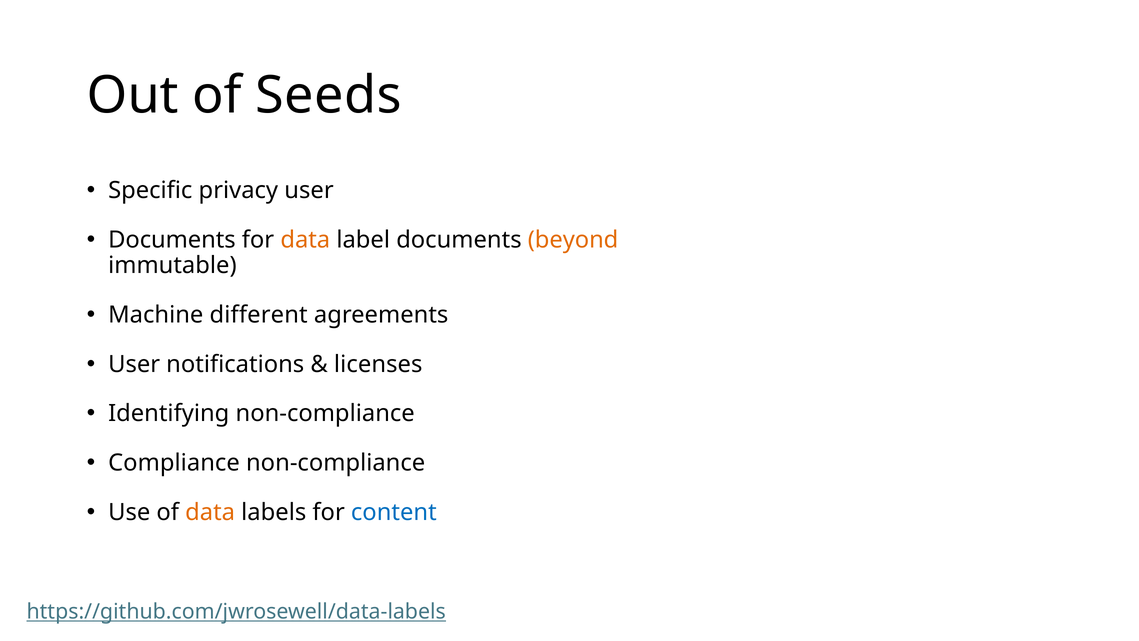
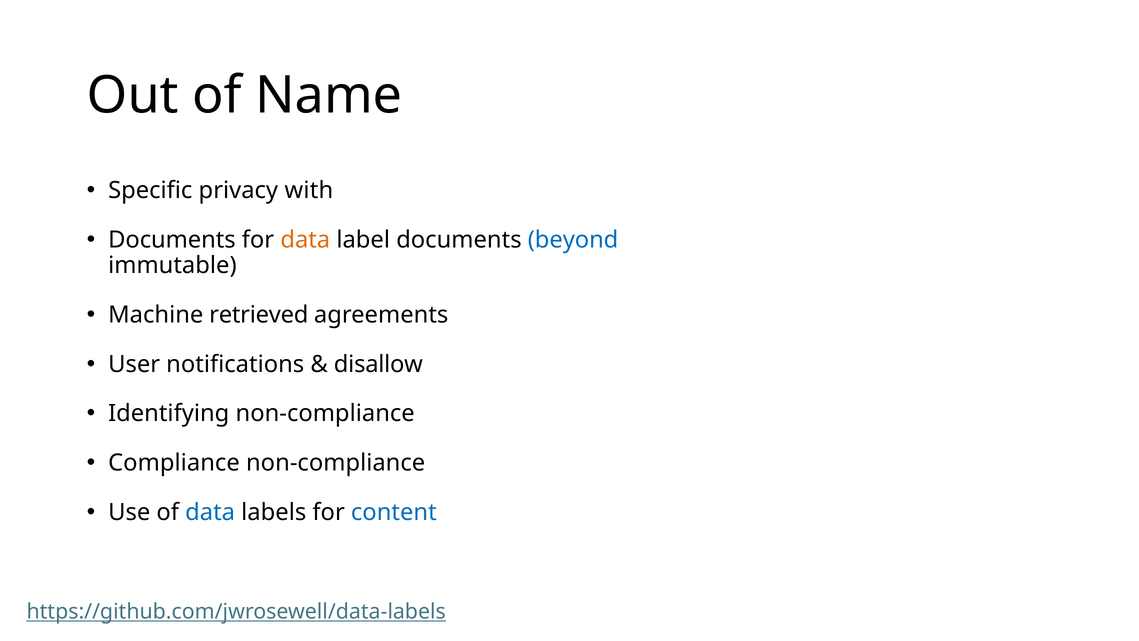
Seeds: Seeds -> Name
privacy user: user -> with
beyond colour: orange -> blue
different: different -> retrieved
licenses: licenses -> disallow
data at (210, 512) colour: orange -> blue
